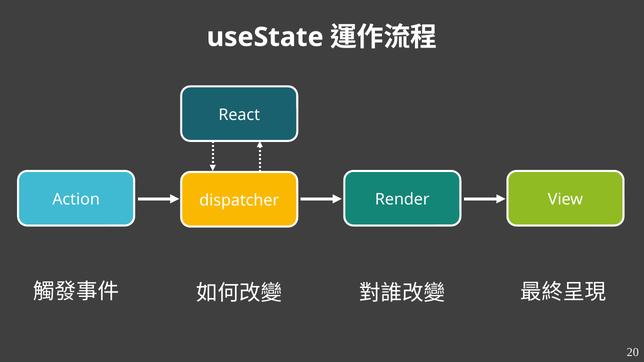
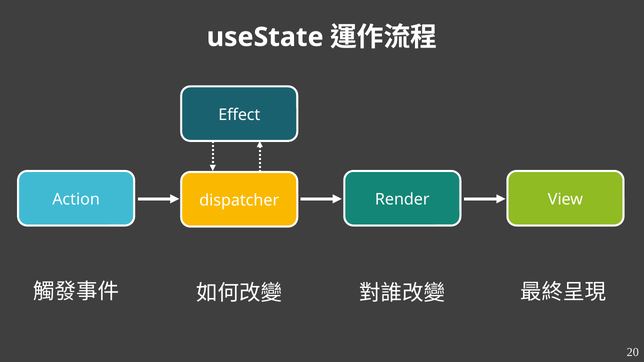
React: React -> Effect
